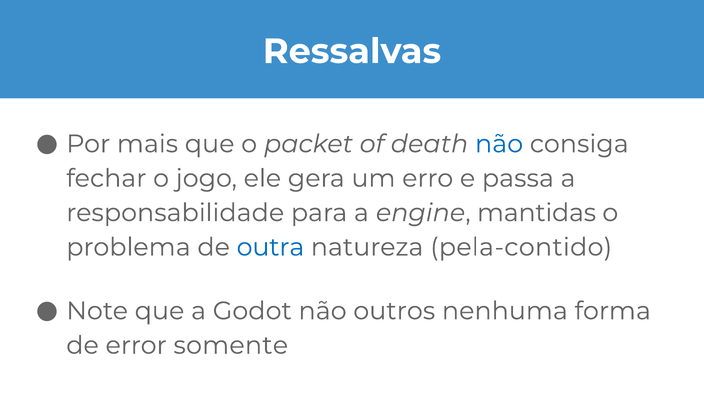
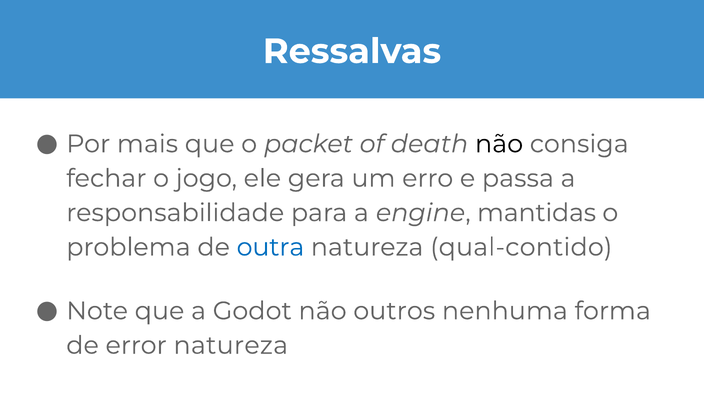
não at (499, 144) colour: blue -> black
pela-contido: pela-contido -> qual-contido
error somente: somente -> natureza
